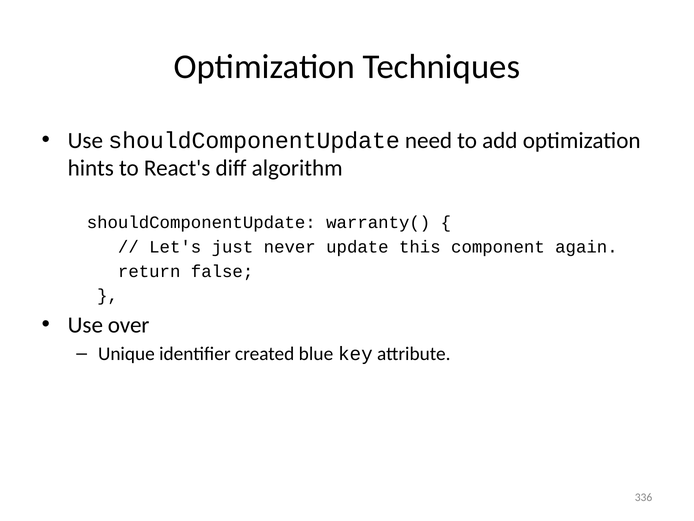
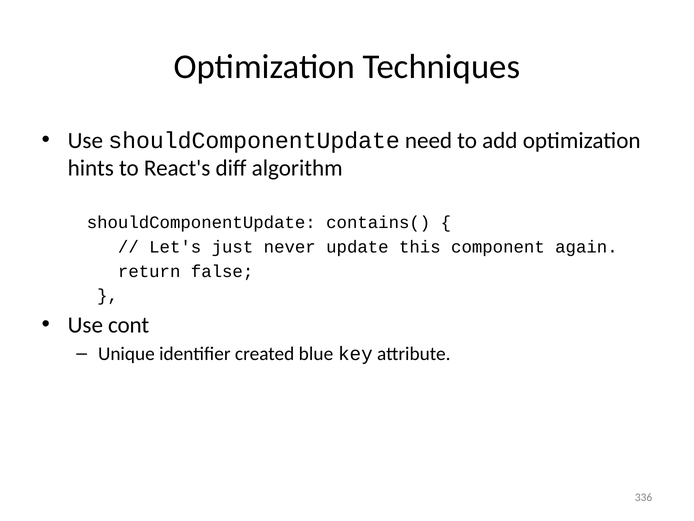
warranty(: warranty( -> contains(
over: over -> cont
